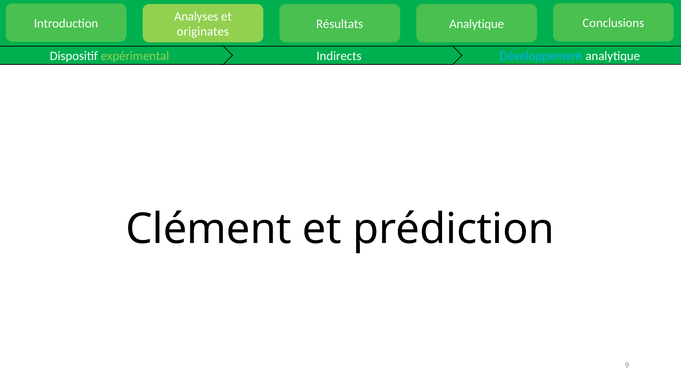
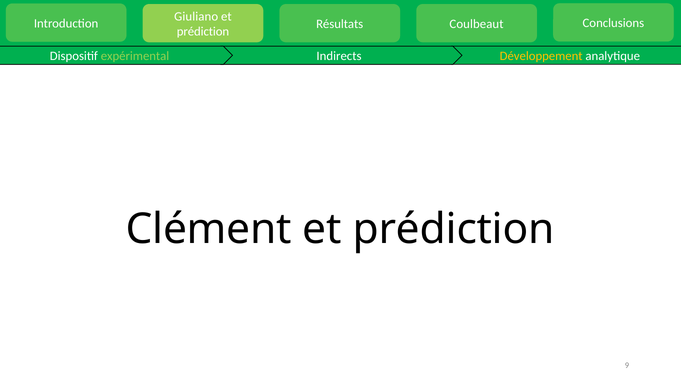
Analyses: Analyses -> Giuliano
Résultats Analytique: Analytique -> Coulbeaut
originates at (203, 32): originates -> prédiction
Développement colour: light blue -> yellow
